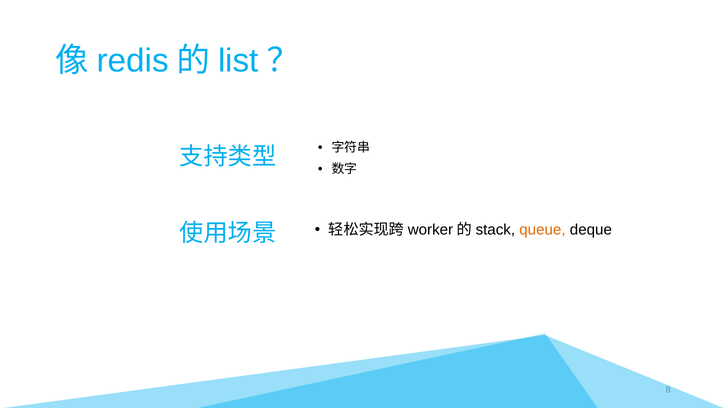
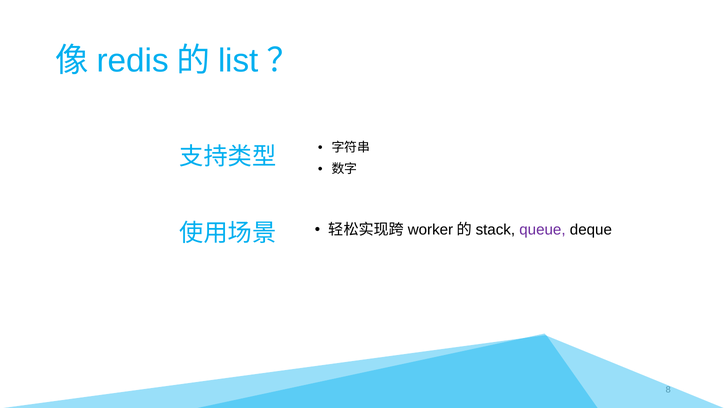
queue colour: orange -> purple
